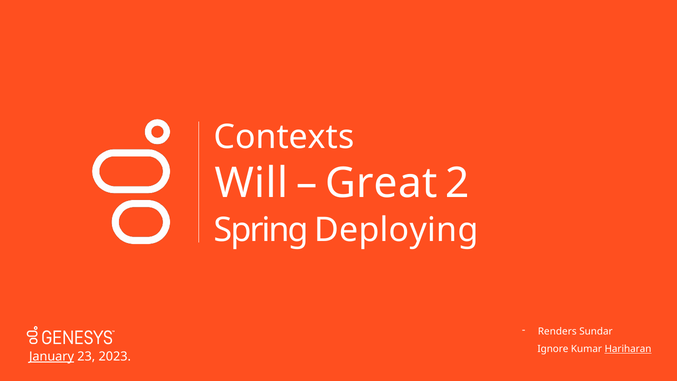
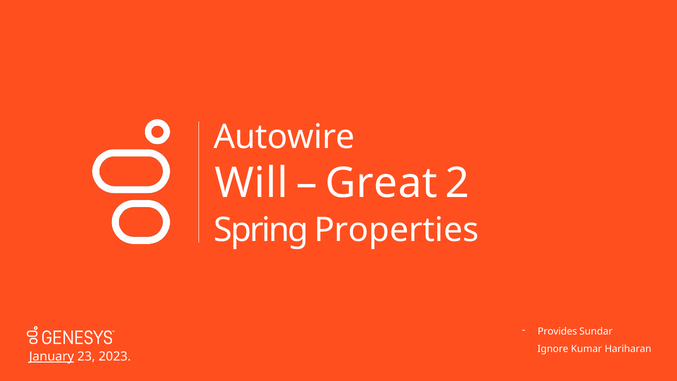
Contexts: Contexts -> Autowire
Deploying: Deploying -> Properties
Renders: Renders -> Provides
Hariharan underline: present -> none
